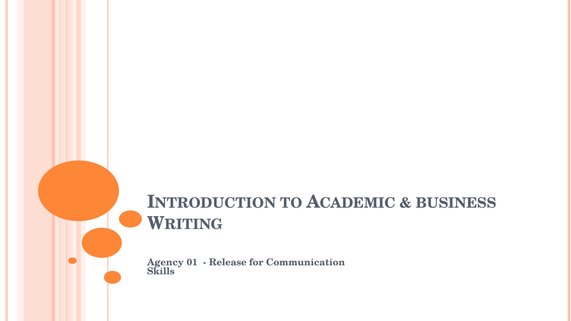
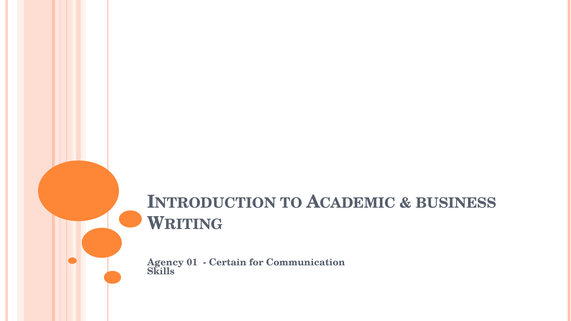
Release: Release -> Certain
